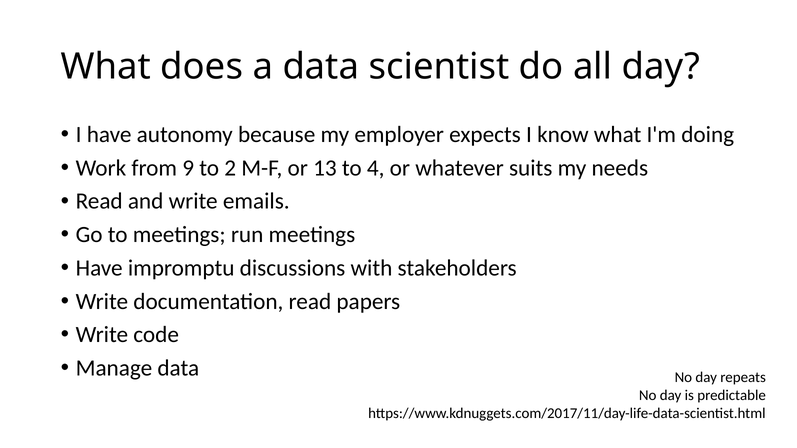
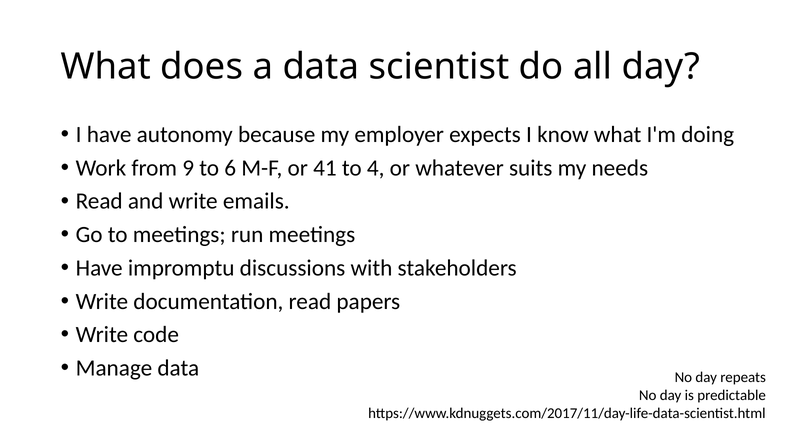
2: 2 -> 6
13: 13 -> 41
